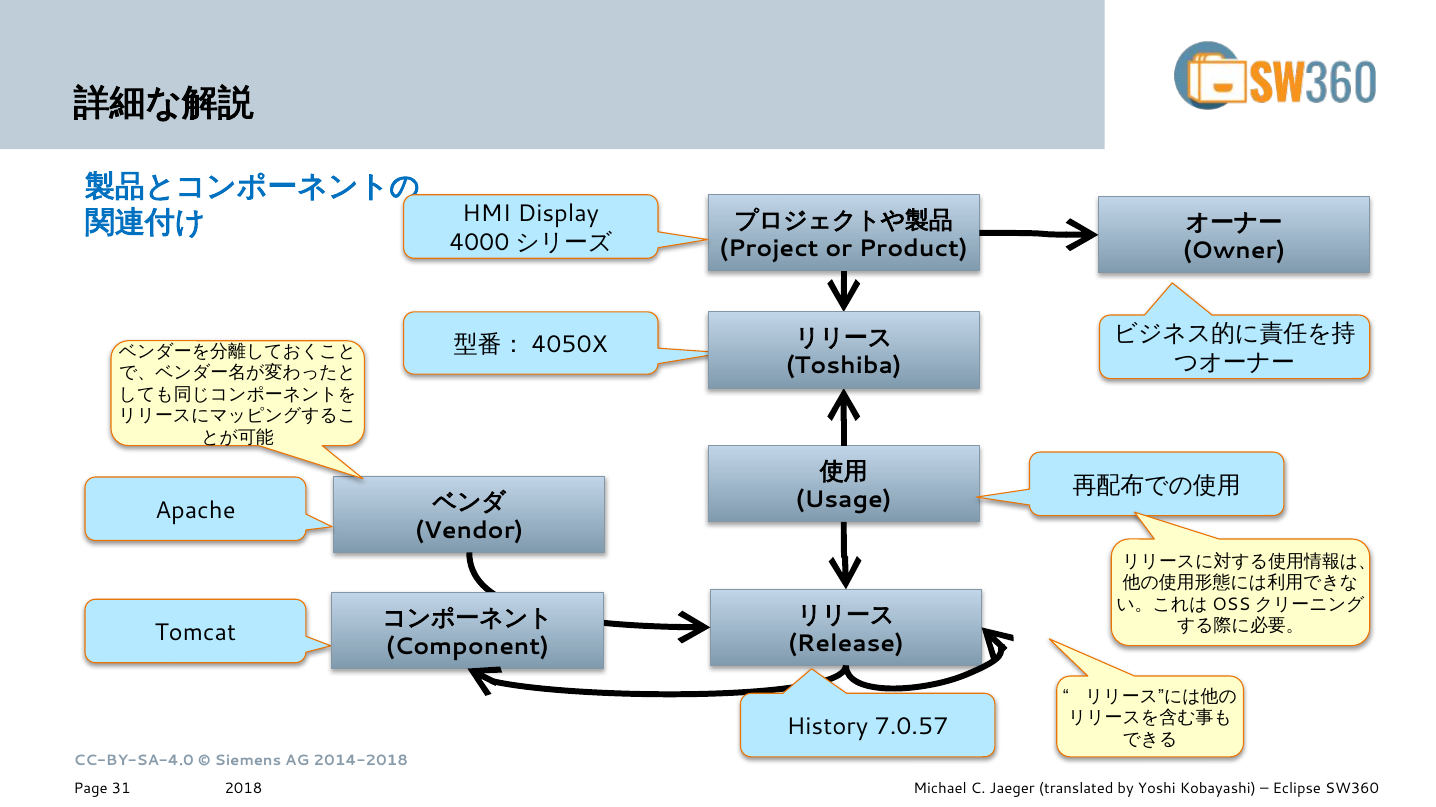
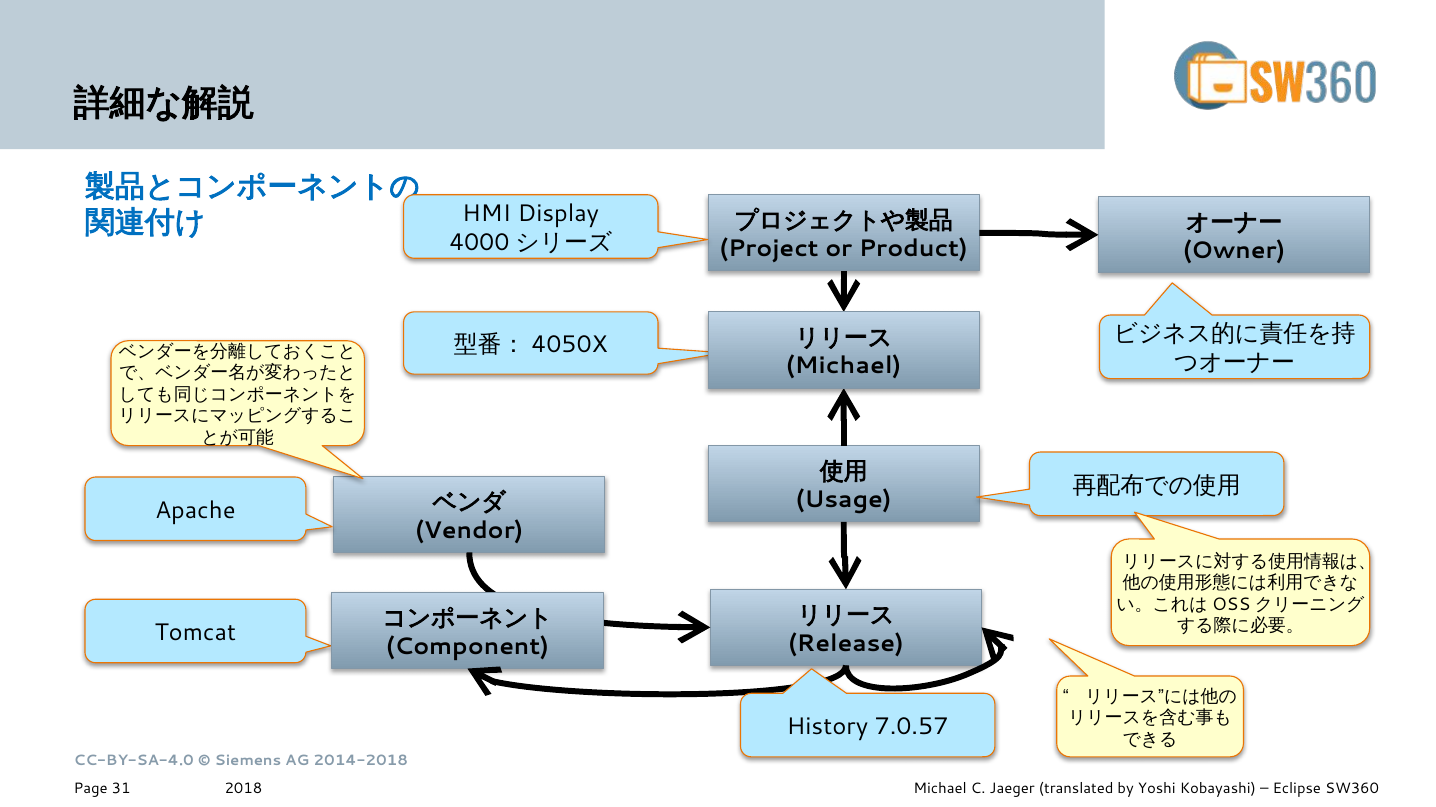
Toshiba at (844, 366): Toshiba -> Michael
